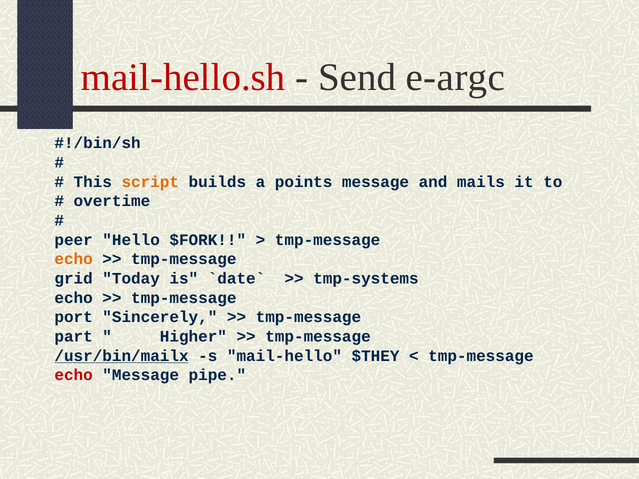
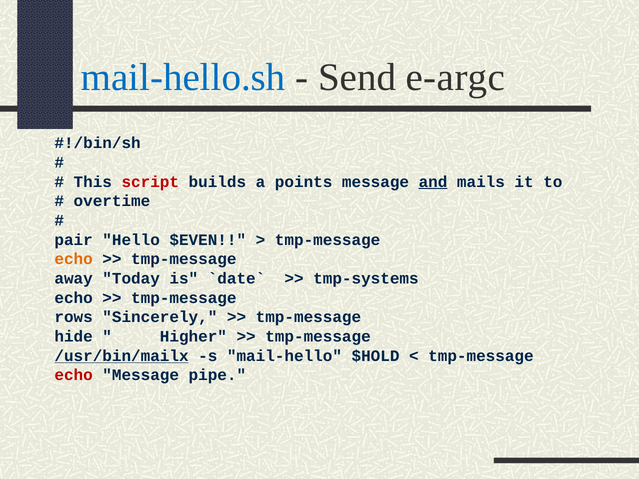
mail-hello.sh colour: red -> blue
script colour: orange -> red
and underline: none -> present
peer: peer -> pair
$FORK: $FORK -> $EVEN
grid: grid -> away
port: port -> rows
part: part -> hide
$THEY: $THEY -> $HOLD
